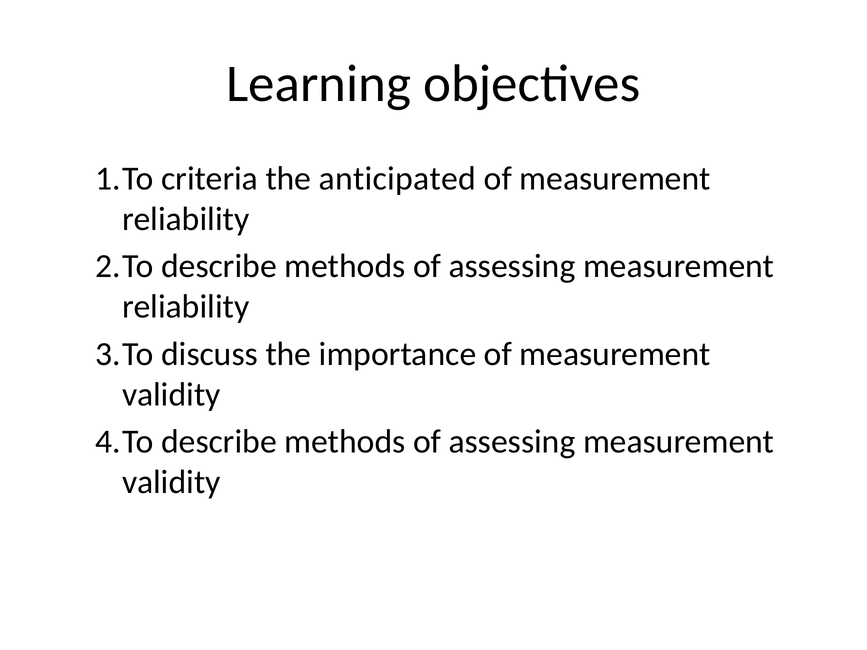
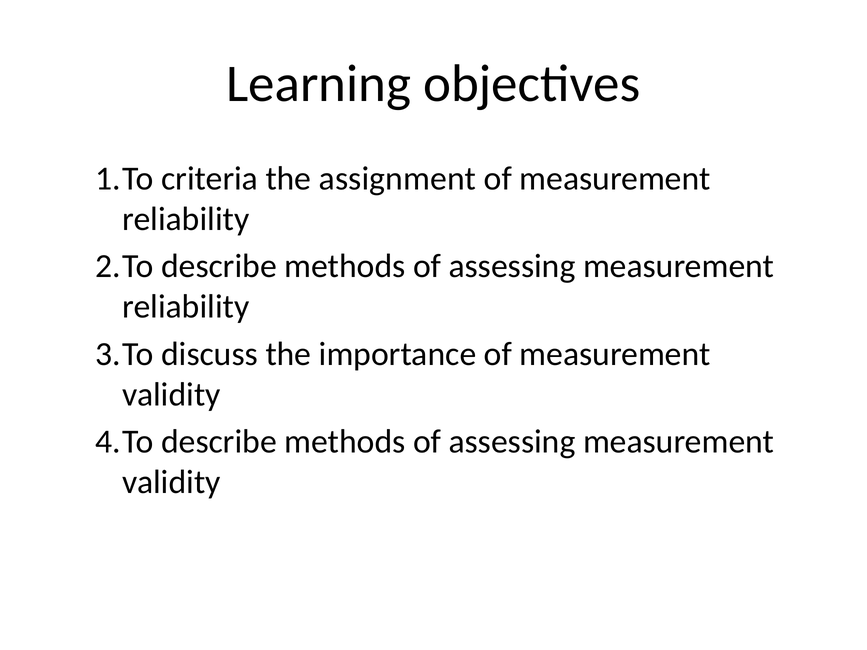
anticipated: anticipated -> assignment
